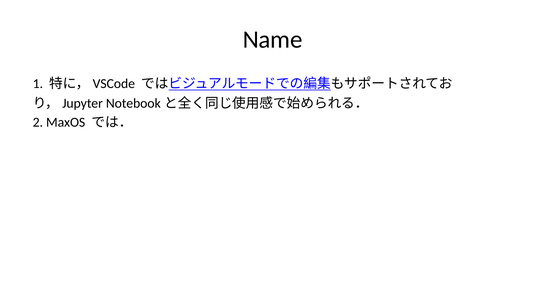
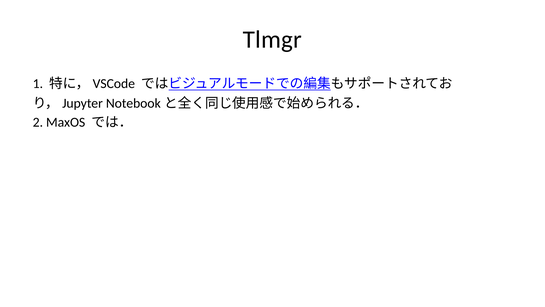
Name: Name -> Tlmgr
